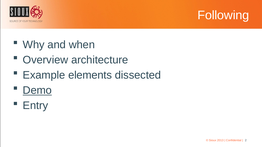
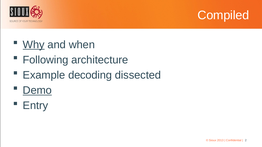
Following: Following -> Compiled
Why underline: none -> present
Overview: Overview -> Following
elements: elements -> decoding
